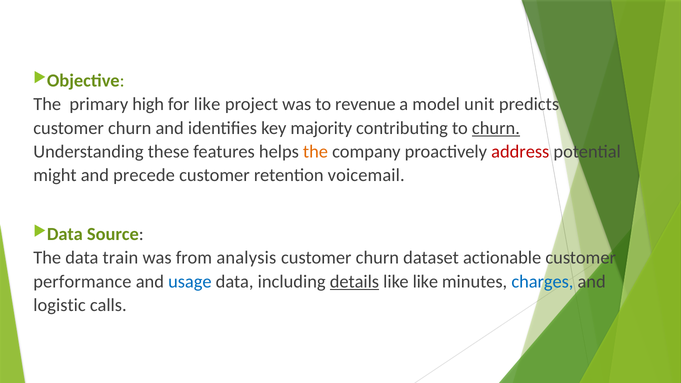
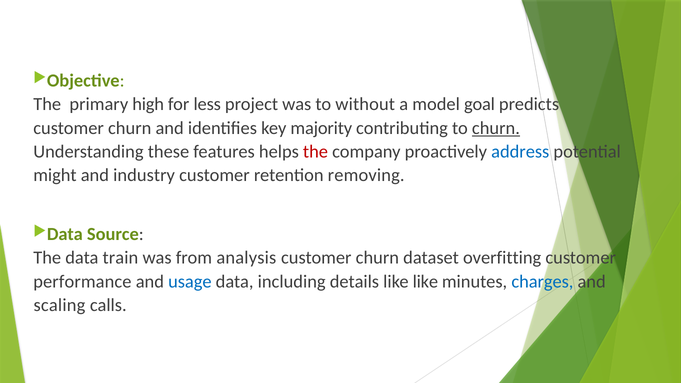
for like: like -> less
revenue: revenue -> without
unit: unit -> goal
the at (315, 152) colour: orange -> red
address colour: red -> blue
precede: precede -> industry
voicemail: voicemail -> removing
actionable: actionable -> overfitting
details underline: present -> none
logistic: logistic -> scaling
